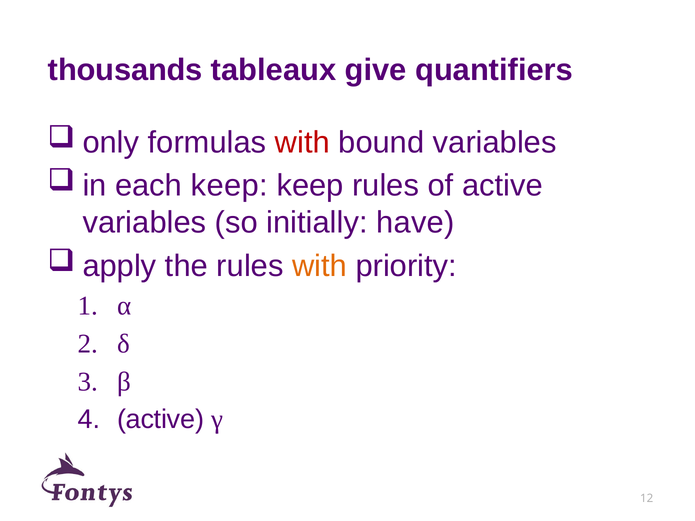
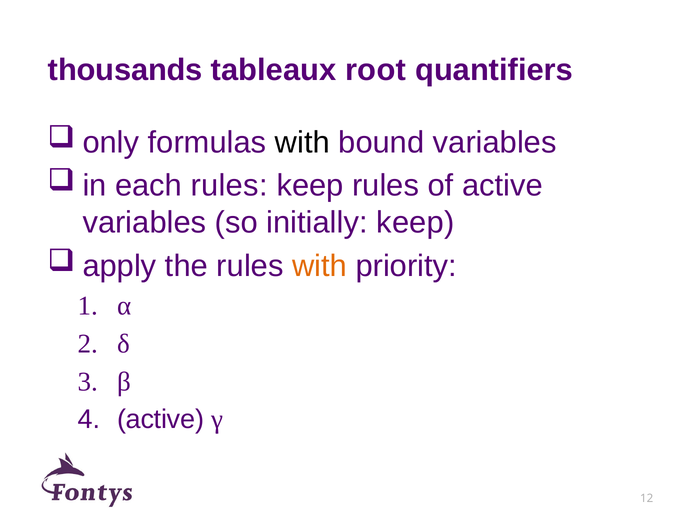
give: give -> root
with at (302, 143) colour: red -> black
each keep: keep -> rules
initially have: have -> keep
